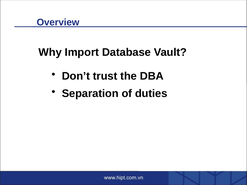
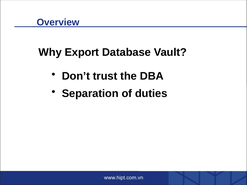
Import: Import -> Export
